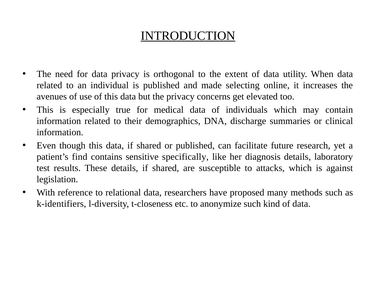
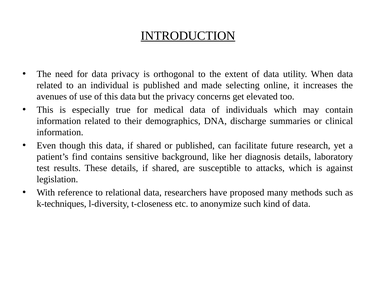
specifically: specifically -> background
k-identifiers: k-identifiers -> k-techniques
